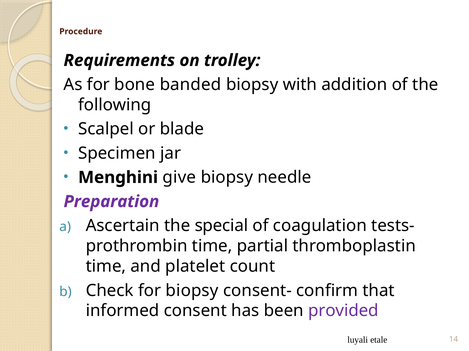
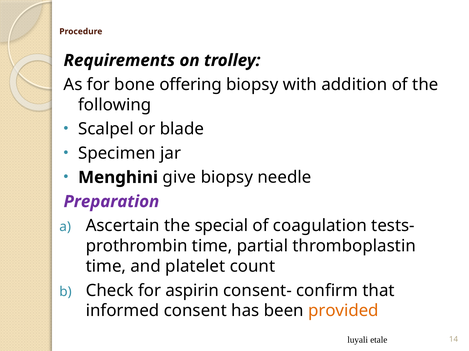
banded: banded -> offering
for biopsy: biopsy -> aspirin
provided colour: purple -> orange
